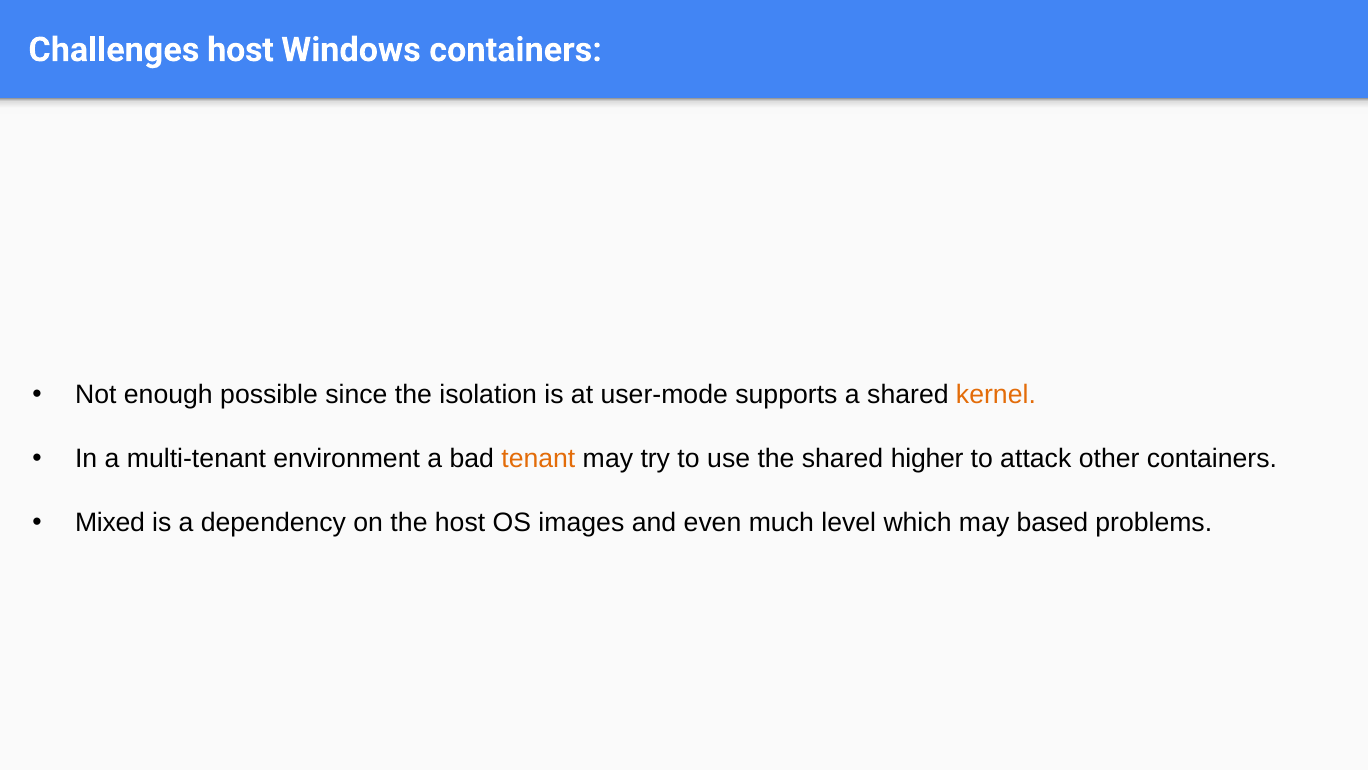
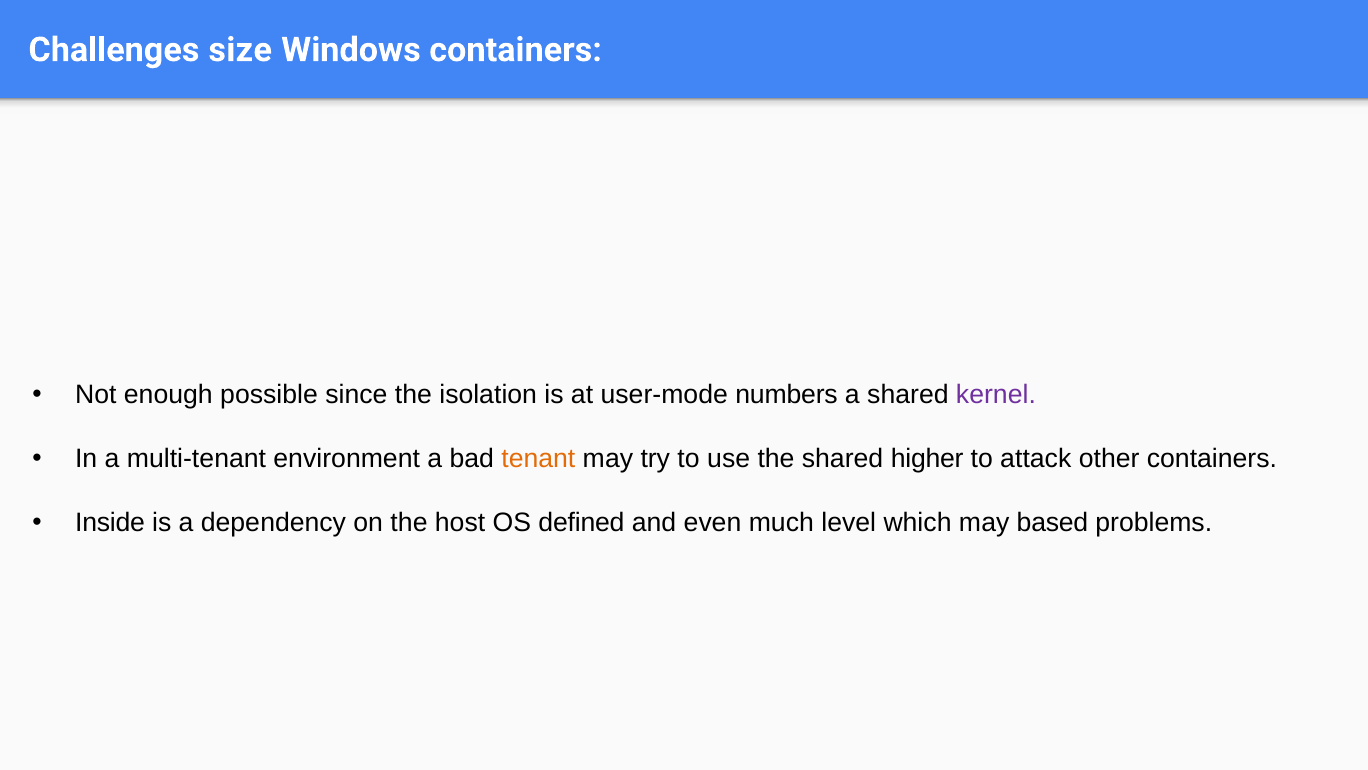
Challenges host: host -> size
supports: supports -> numbers
kernel colour: orange -> purple
Mixed: Mixed -> Inside
images: images -> defined
